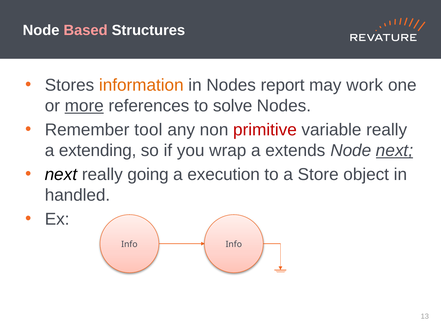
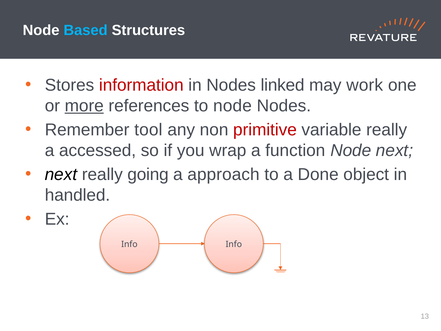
Based colour: pink -> light blue
information colour: orange -> red
report: report -> linked
to solve: solve -> node
extending: extending -> accessed
extends: extends -> function
next at (395, 150) underline: present -> none
execution: execution -> approach
Store: Store -> Done
